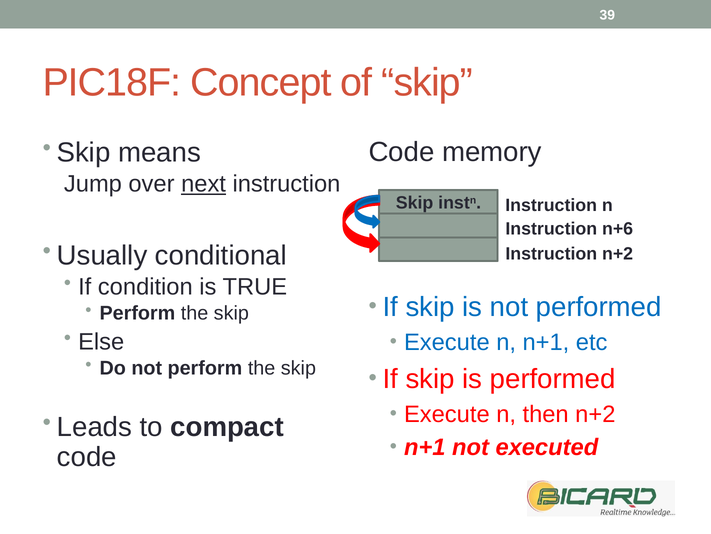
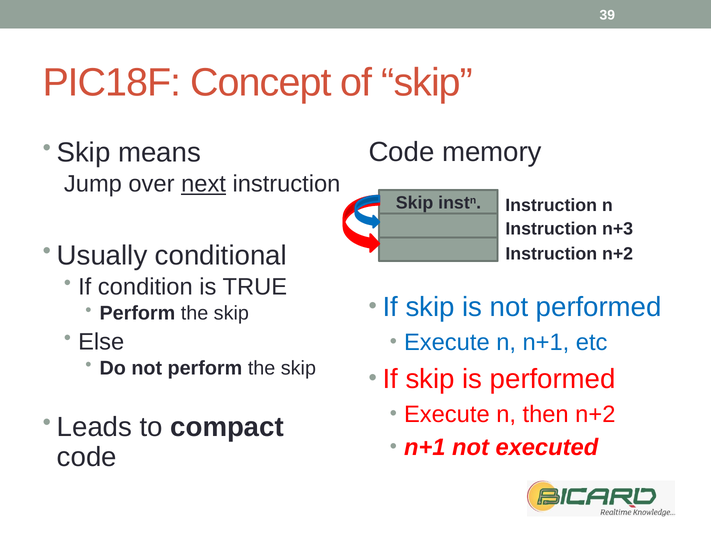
n+6: n+6 -> n+3
